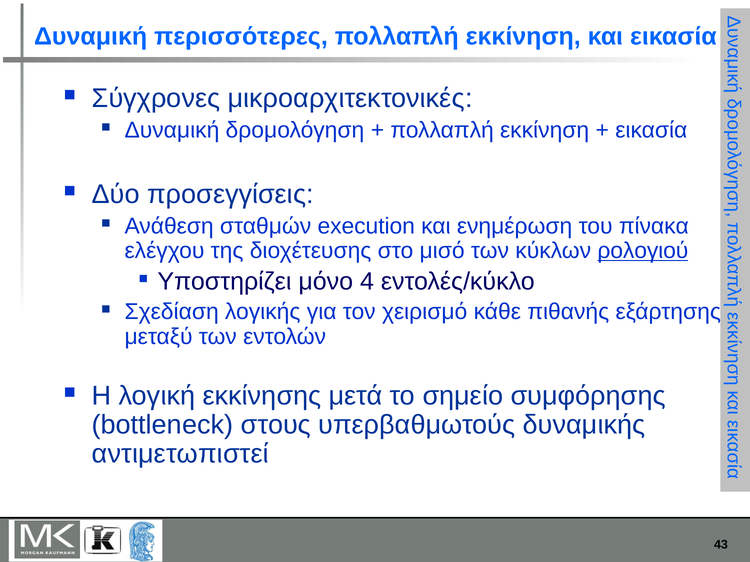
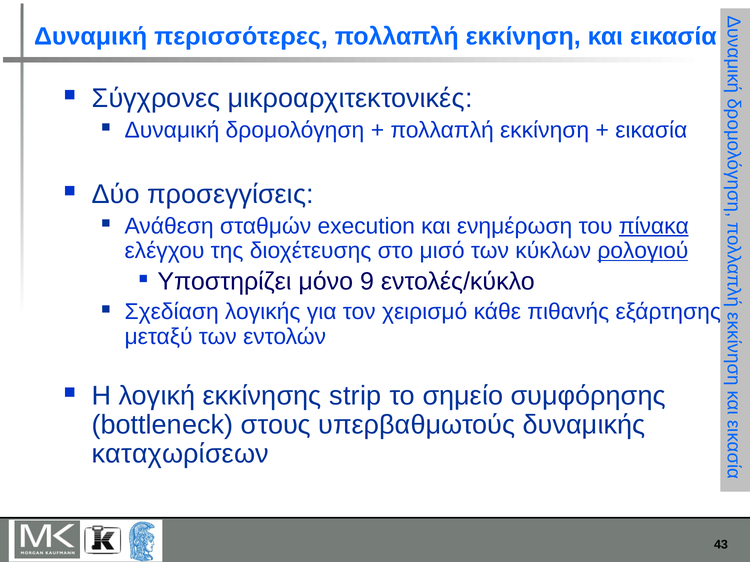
πίνακα underline: none -> present
4: 4 -> 9
μετά: μετά -> strip
αντιμετωπιστεί: αντιμετωπιστεί -> καταχωρίσεων
